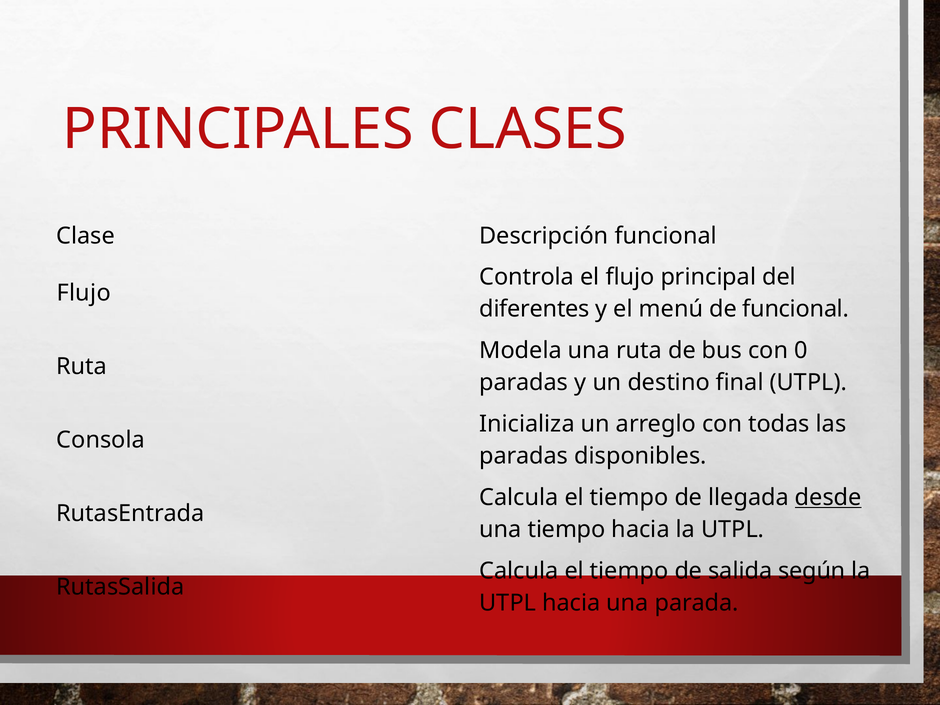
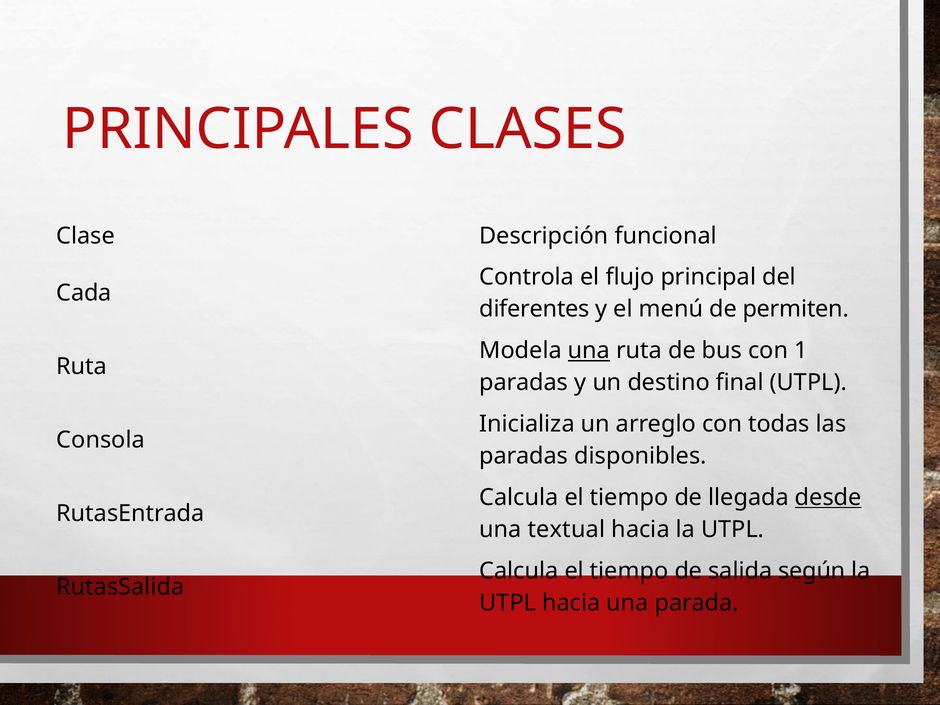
Flujo at (84, 293): Flujo -> Cada
de funcional: funcional -> permiten
una at (589, 351) underline: none -> present
0: 0 -> 1
una tiempo: tiempo -> textual
